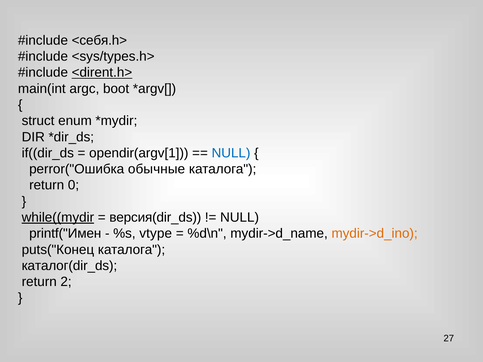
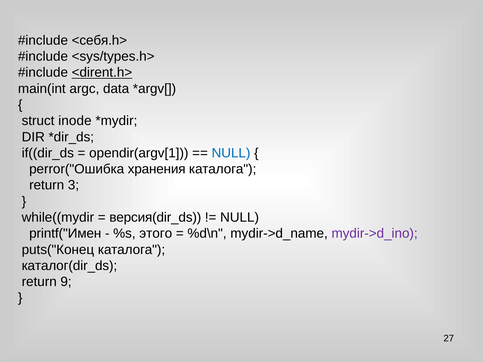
boot: boot -> data
enum: enum -> inode
обычные: обычные -> хранения
0: 0 -> 3
while((mydir underline: present -> none
vtype: vtype -> этого
mydir->d_ino colour: orange -> purple
2: 2 -> 9
